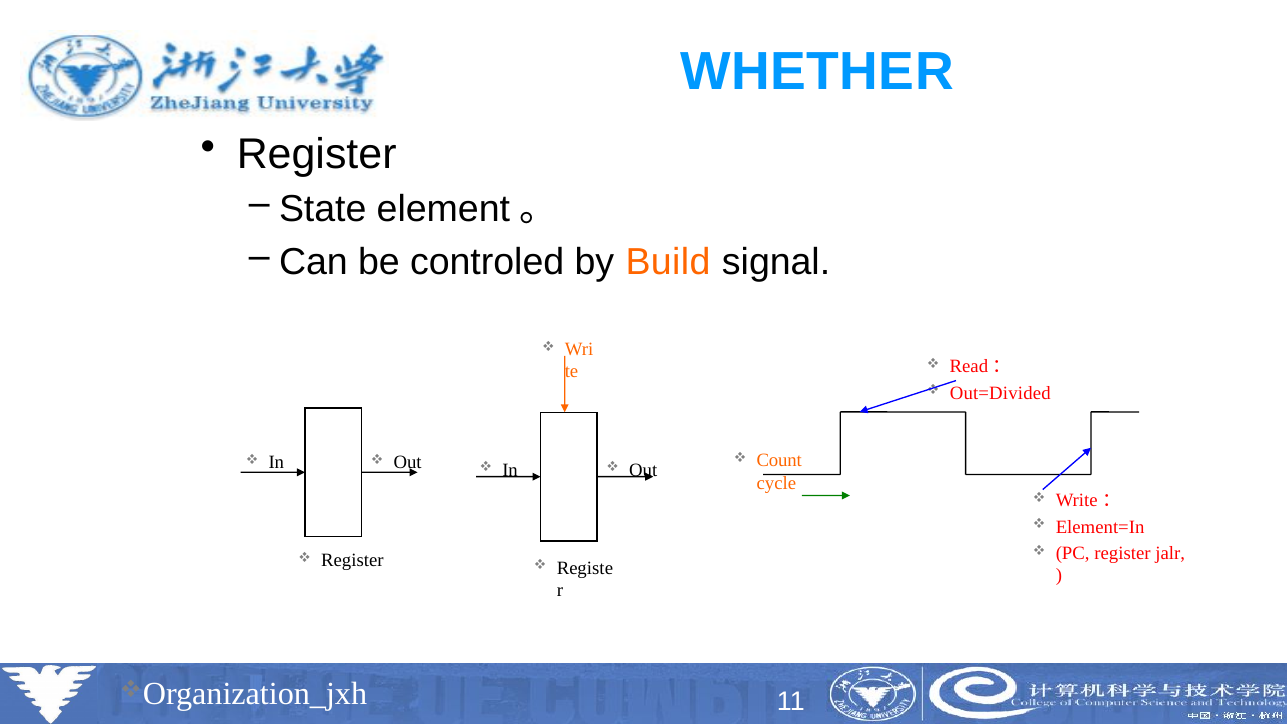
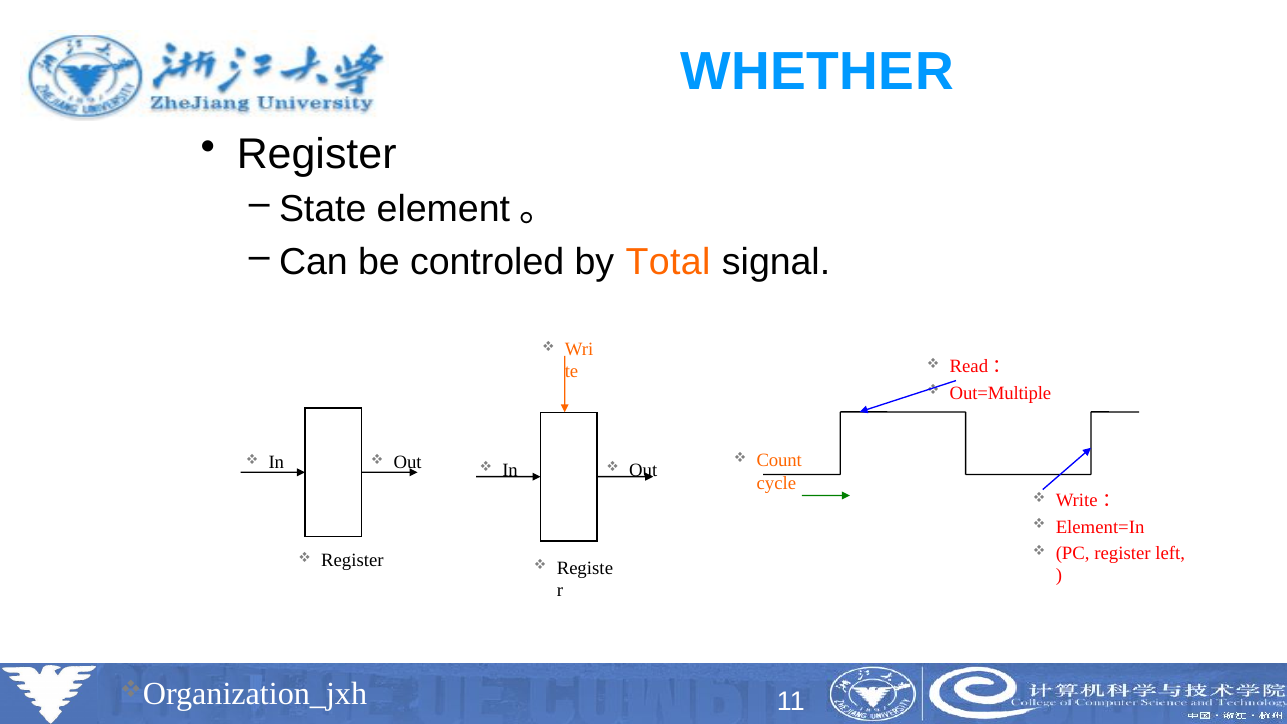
Build: Build -> Total
Out=Divided: Out=Divided -> Out=Multiple
jalr: jalr -> left
